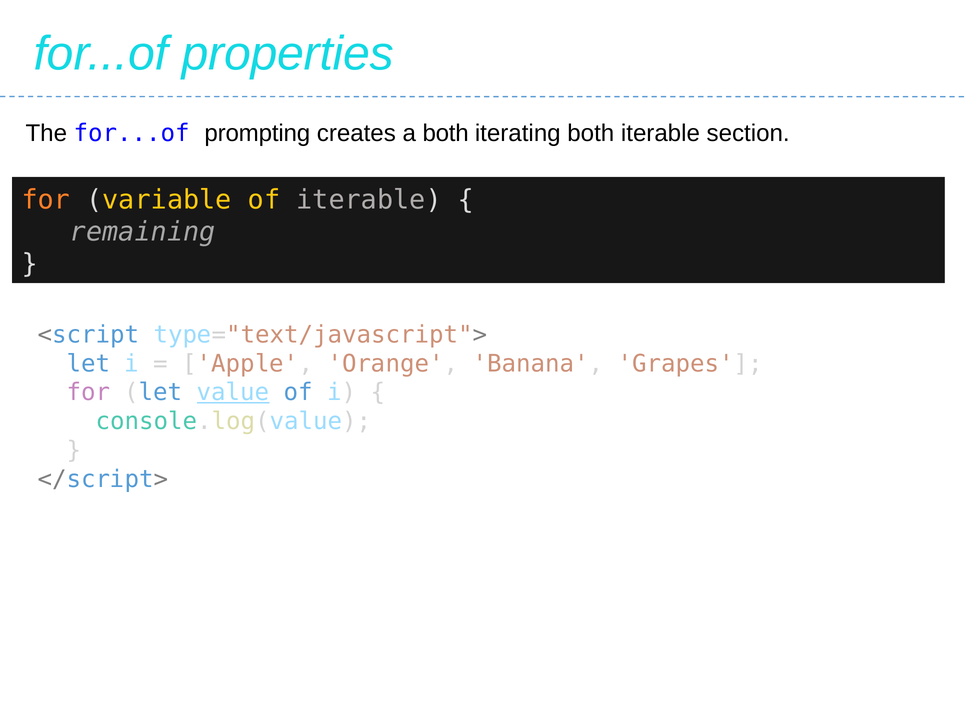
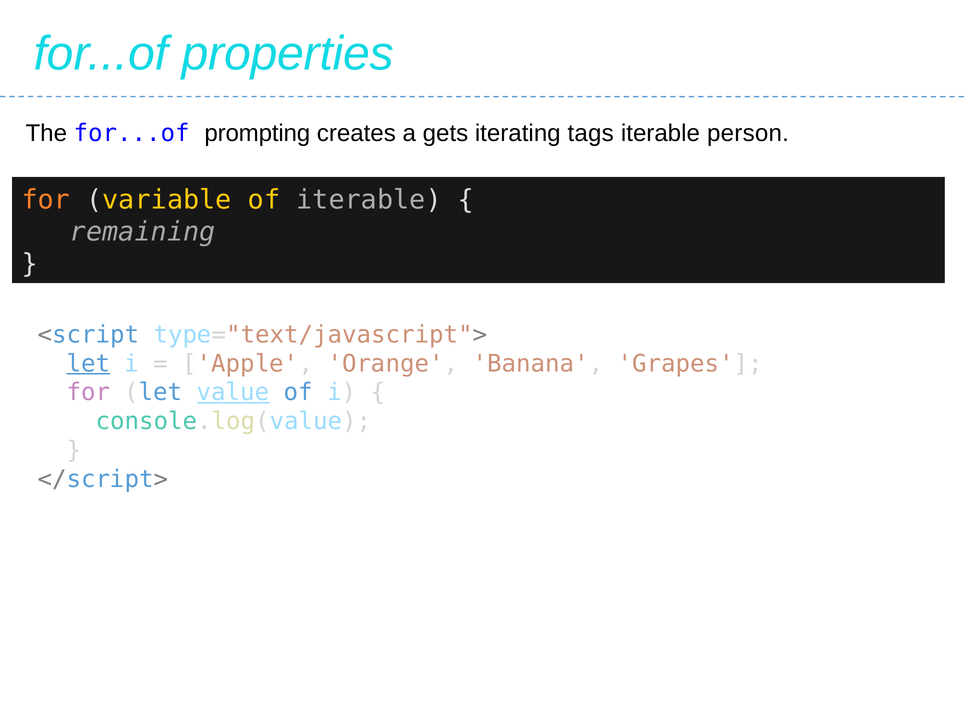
a both: both -> gets
iterating both: both -> tags
section: section -> person
let at (88, 363) underline: none -> present
